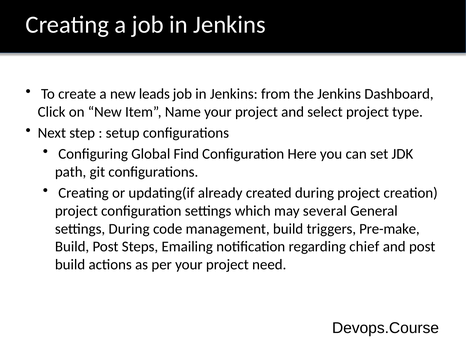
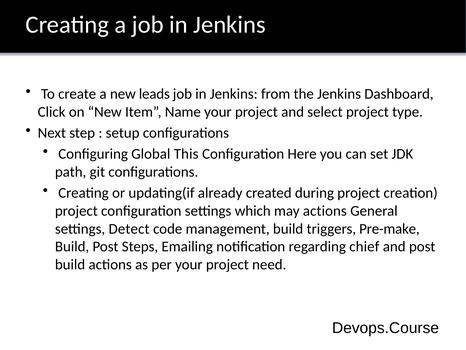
Find: Find -> This
may several: several -> actions
settings During: During -> Detect
